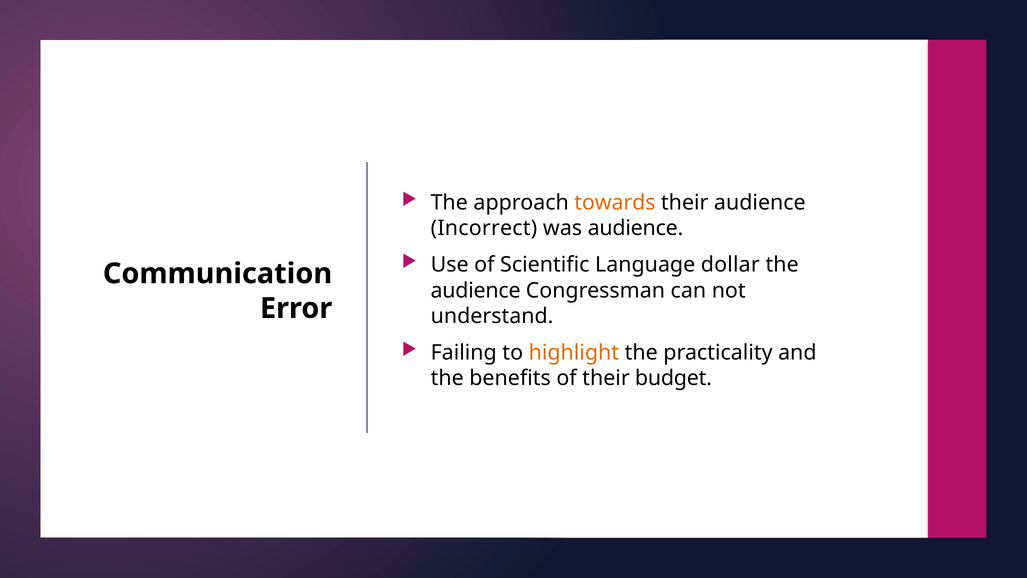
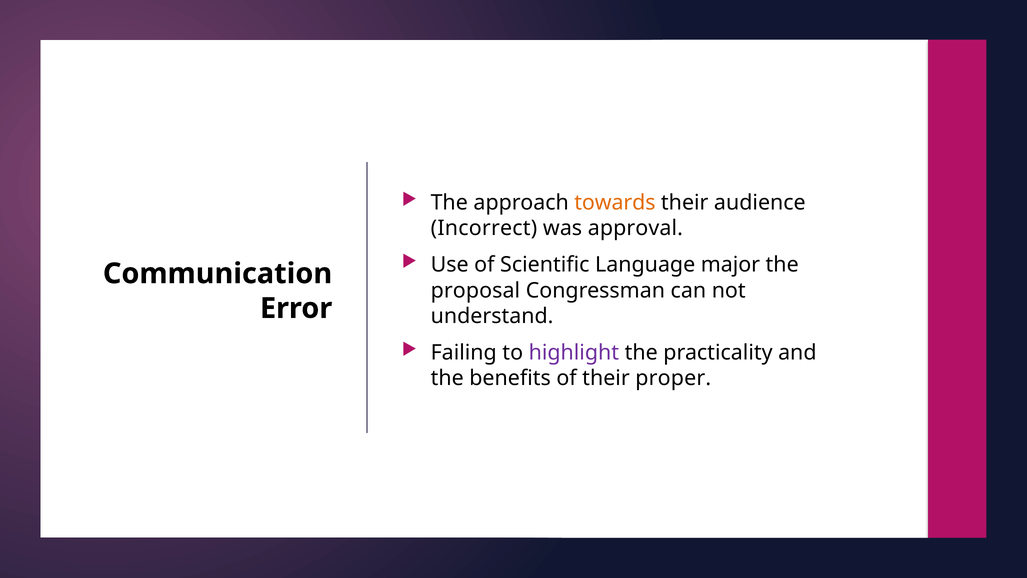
was audience: audience -> approval
dollar: dollar -> major
audience at (476, 290): audience -> proposal
highlight colour: orange -> purple
budget: budget -> proper
